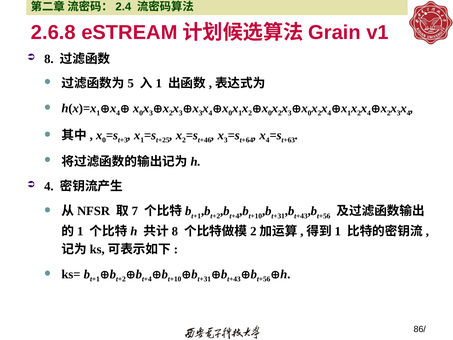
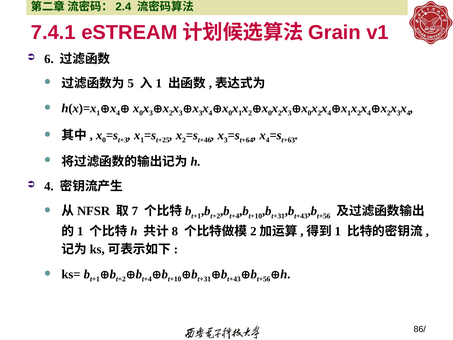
2.6.8: 2.6.8 -> 7.4.1
8: 8 -> 6
